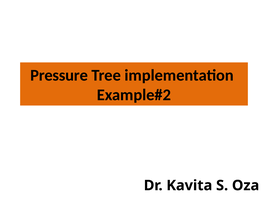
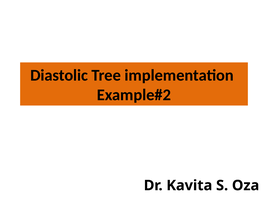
Pressure: Pressure -> Diastolic
